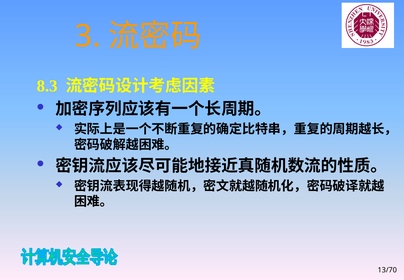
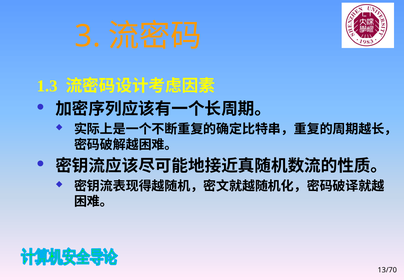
8.3: 8.3 -> 1.3
